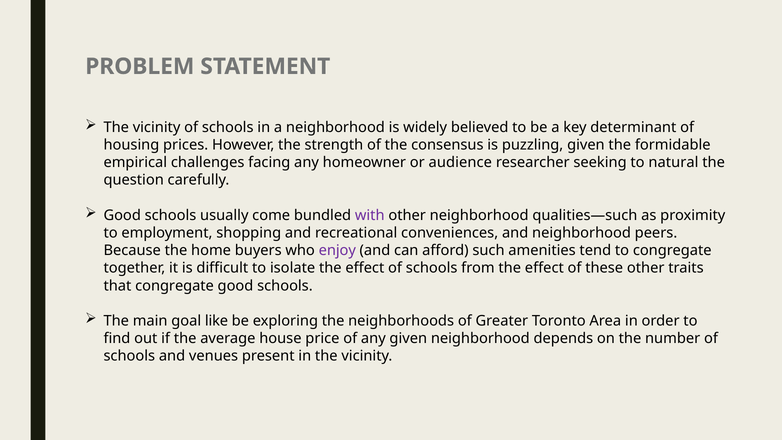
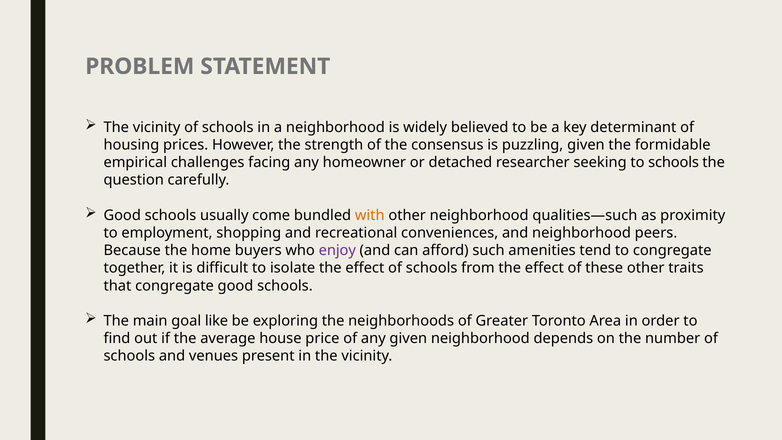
audience: audience -> detached
to natural: natural -> schools
with colour: purple -> orange
